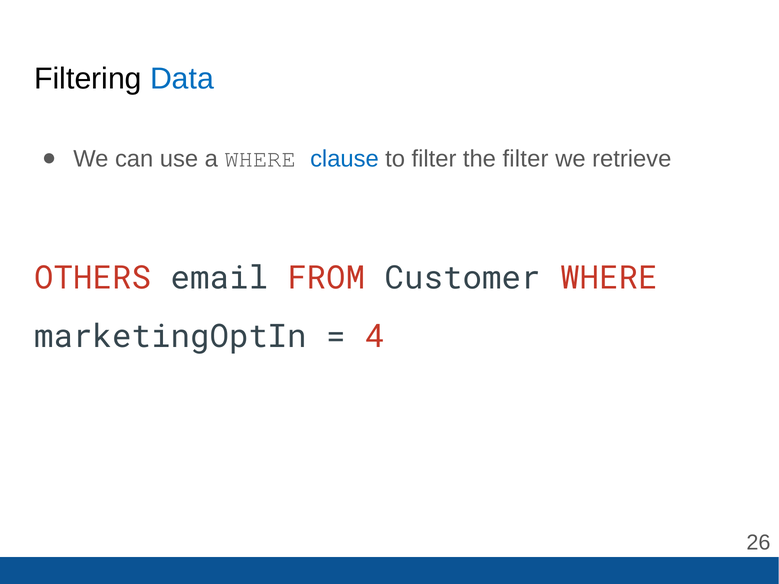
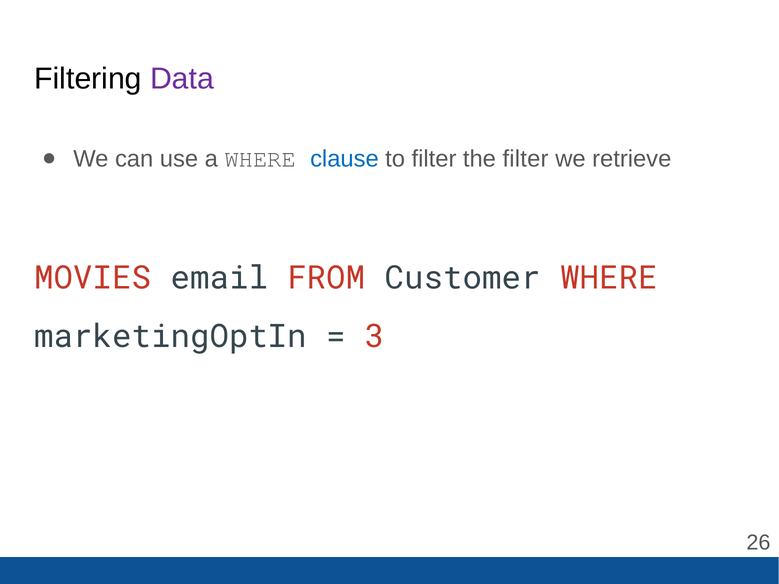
Data colour: blue -> purple
OTHERS: OTHERS -> MOVIES
4: 4 -> 3
